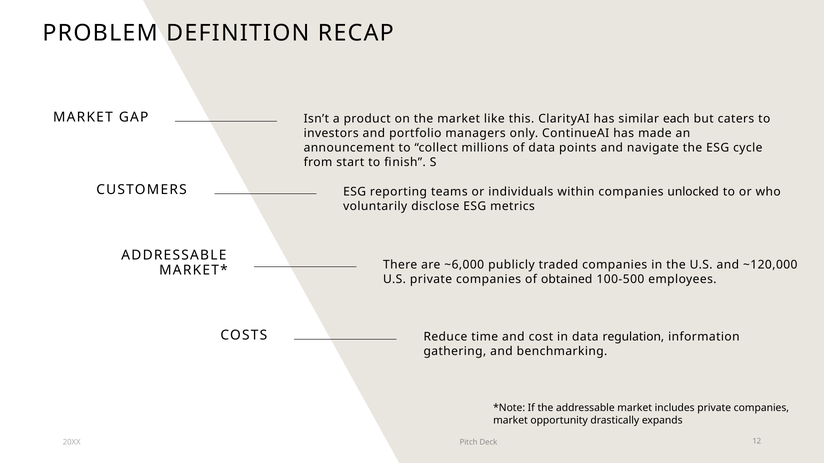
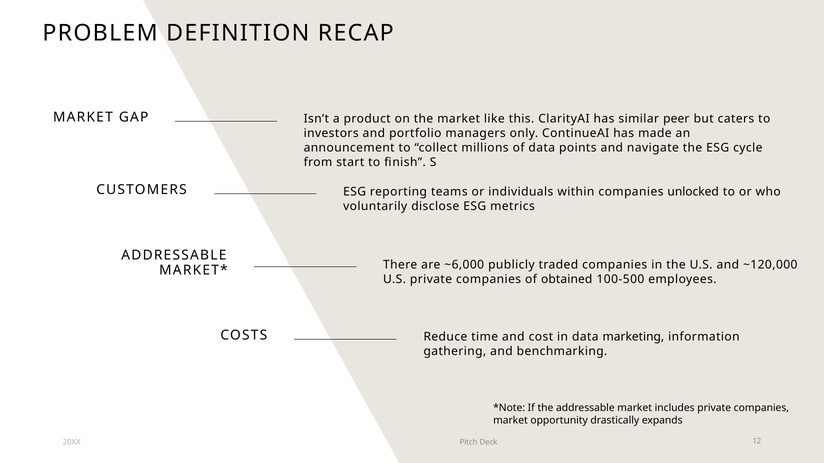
each: each -> peer
regulation: regulation -> marketing
